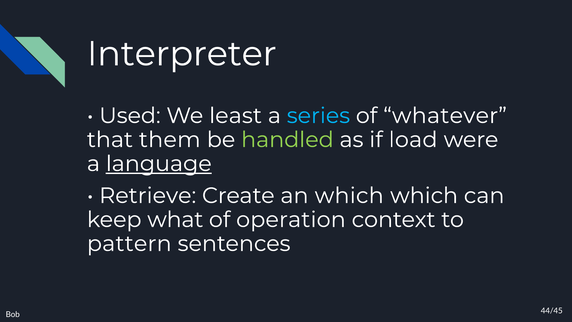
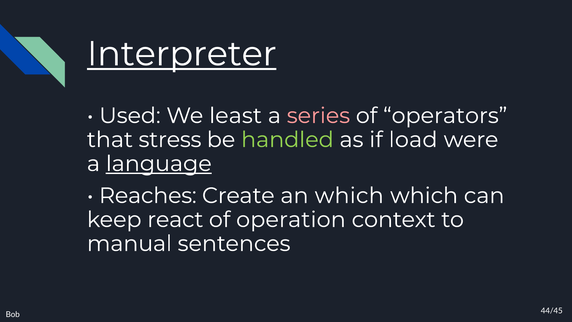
Interpreter underline: none -> present
series colour: light blue -> pink
whatever: whatever -> operators
them: them -> stress
Retrieve: Retrieve -> Reaches
what: what -> react
pattern: pattern -> manual
